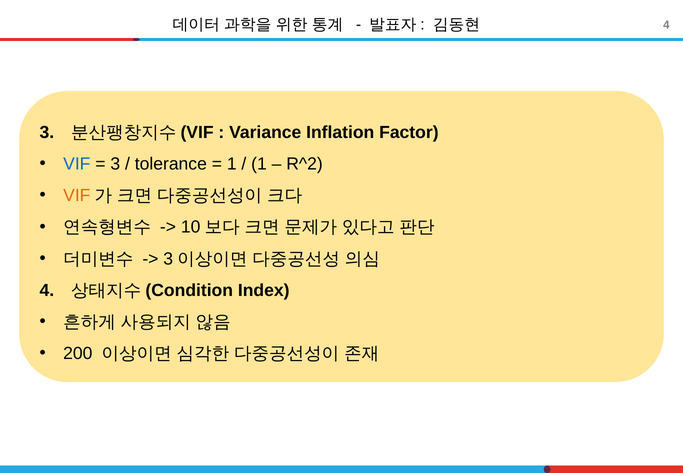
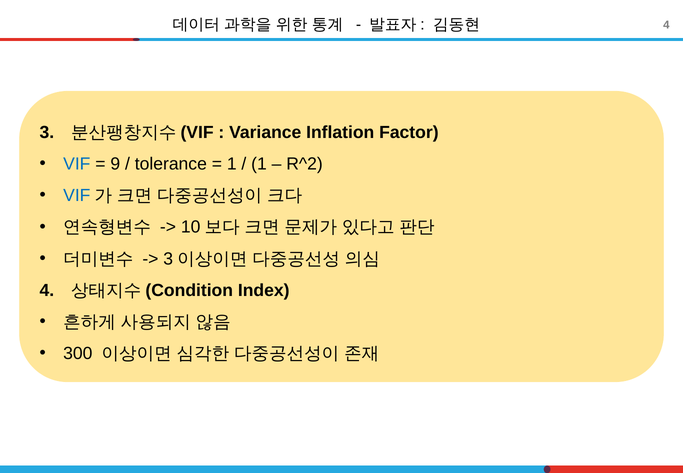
3 at (115, 164): 3 -> 9
VIF at (77, 196) colour: orange -> blue
200: 200 -> 300
